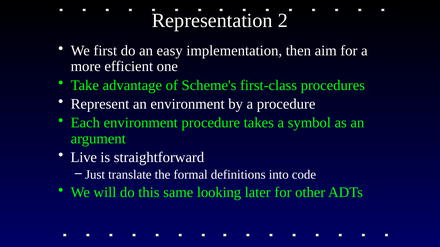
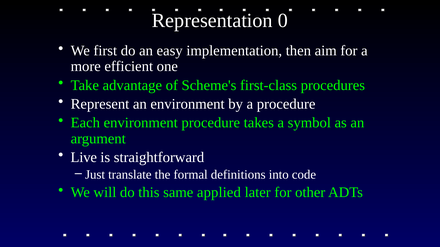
2: 2 -> 0
looking: looking -> applied
